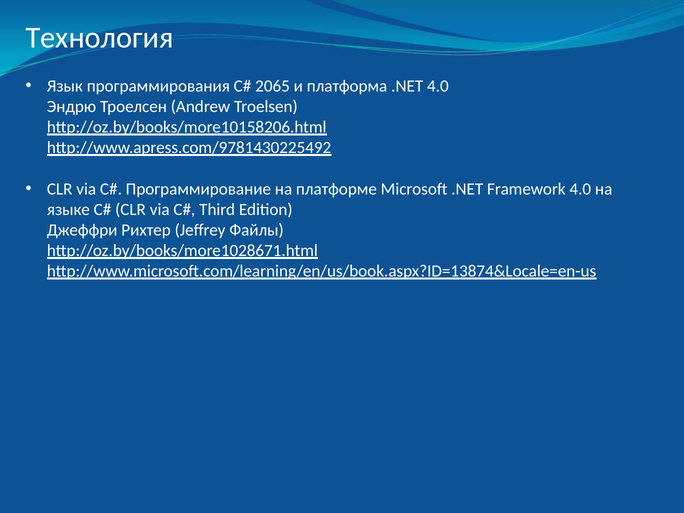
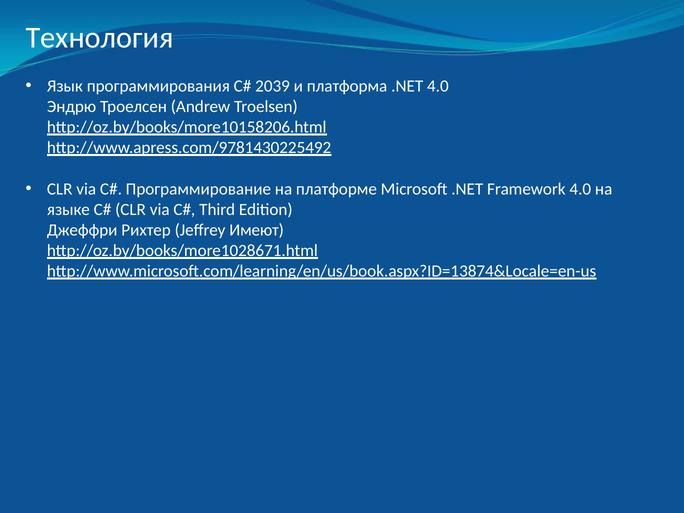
2065: 2065 -> 2039
Файлы: Файлы -> Имеют
